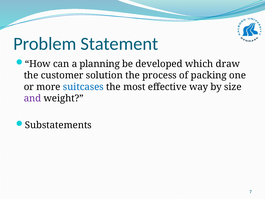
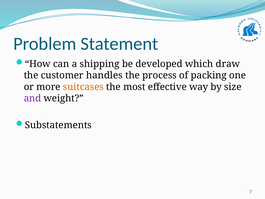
planning: planning -> shipping
solution: solution -> handles
suitcases colour: blue -> orange
